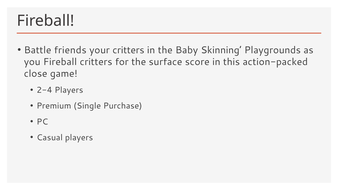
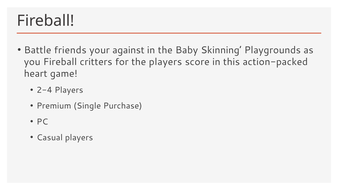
your critters: critters -> against
the surface: surface -> players
close: close -> heart
